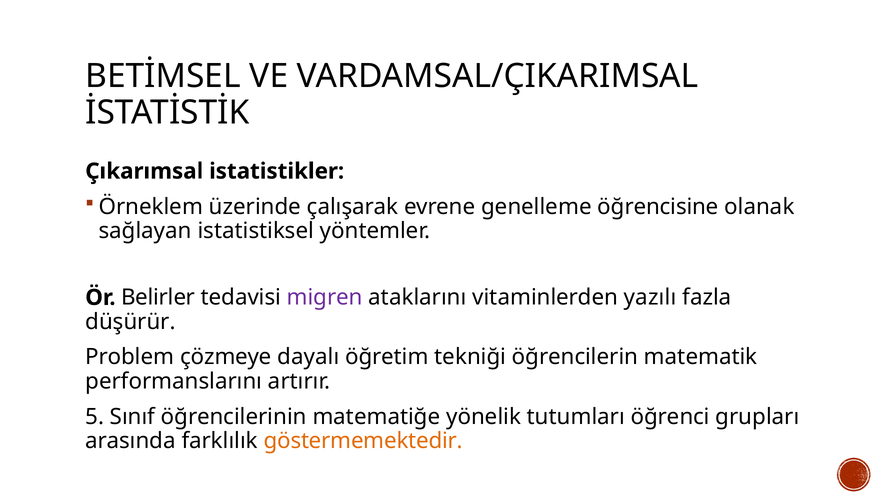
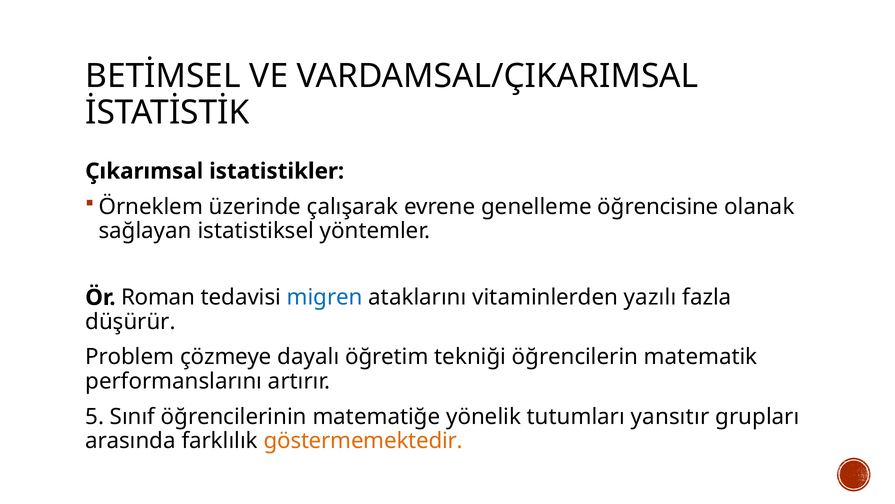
Belirler: Belirler -> Roman
migren colour: purple -> blue
öğrenci: öğrenci -> yansıtır
